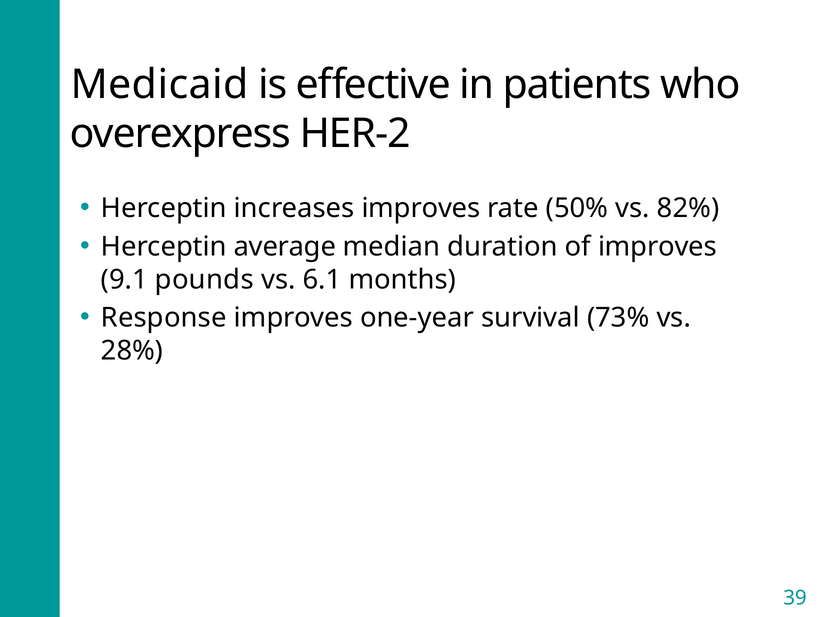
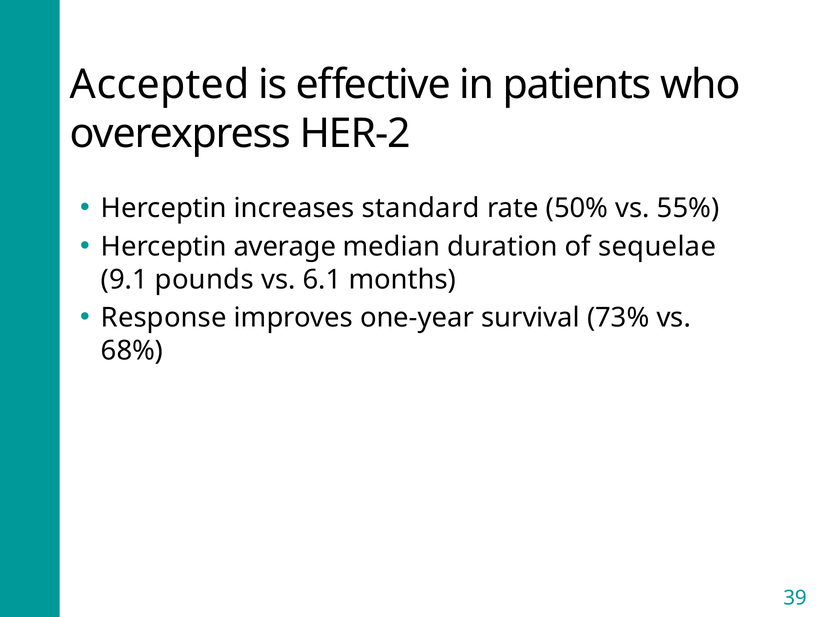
Medicaid: Medicaid -> Accepted
increases improves: improves -> standard
82%: 82% -> 55%
of improves: improves -> sequelae
28%: 28% -> 68%
